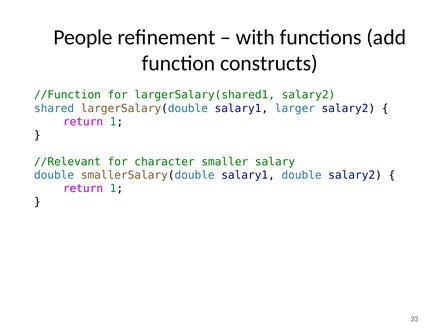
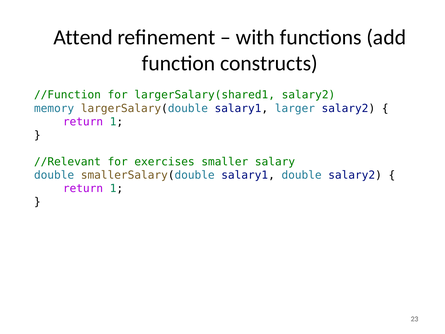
People: People -> Attend
shared: shared -> memory
character: character -> exercises
